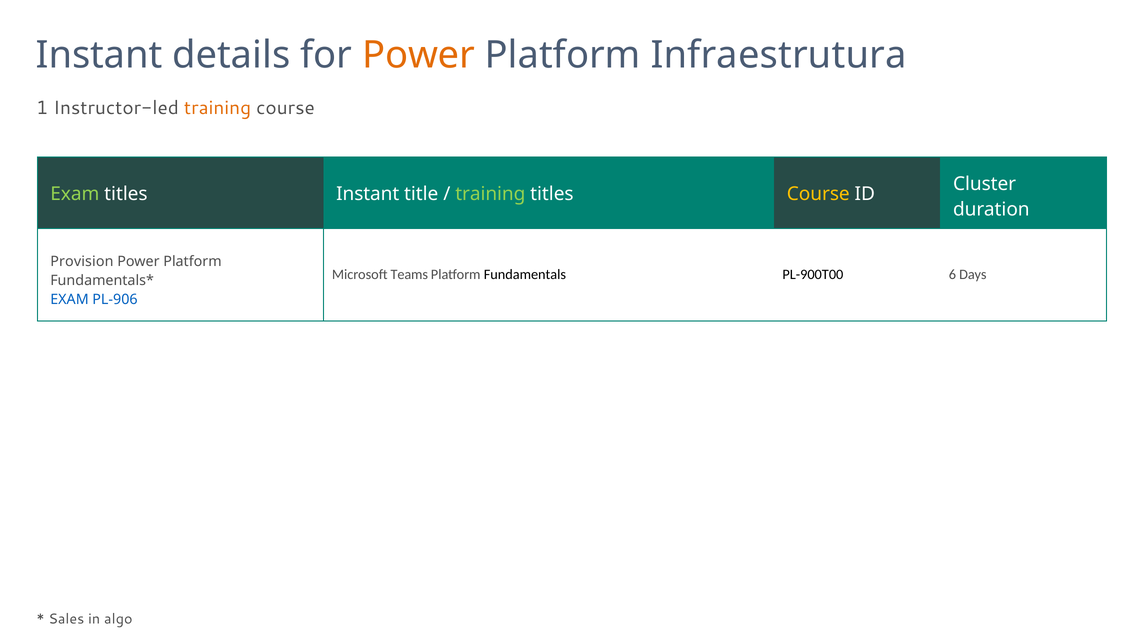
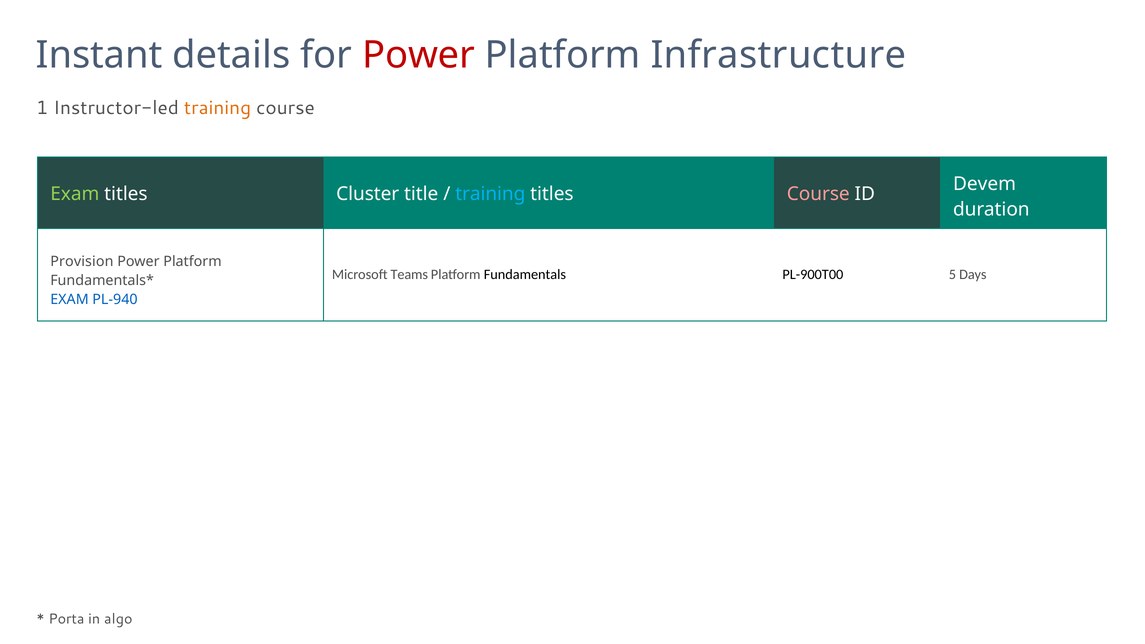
Power at (419, 55) colour: orange -> red
Infraestrutura: Infraestrutura -> Infrastructure
Cluster: Cluster -> Devem
titles Instant: Instant -> Cluster
training at (490, 194) colour: light green -> light blue
Course at (818, 194) colour: yellow -> pink
6: 6 -> 5
PL-906: PL-906 -> PL-940
Sales: Sales -> Porta
